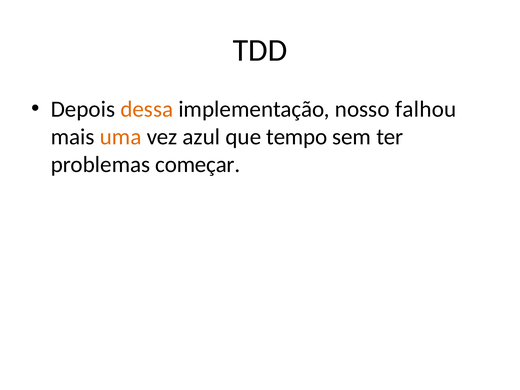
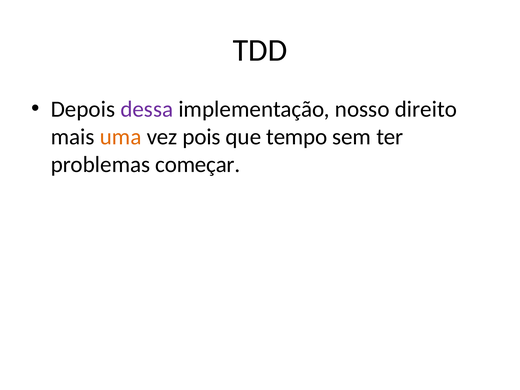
dessa colour: orange -> purple
falhou: falhou -> direito
azul: azul -> pois
